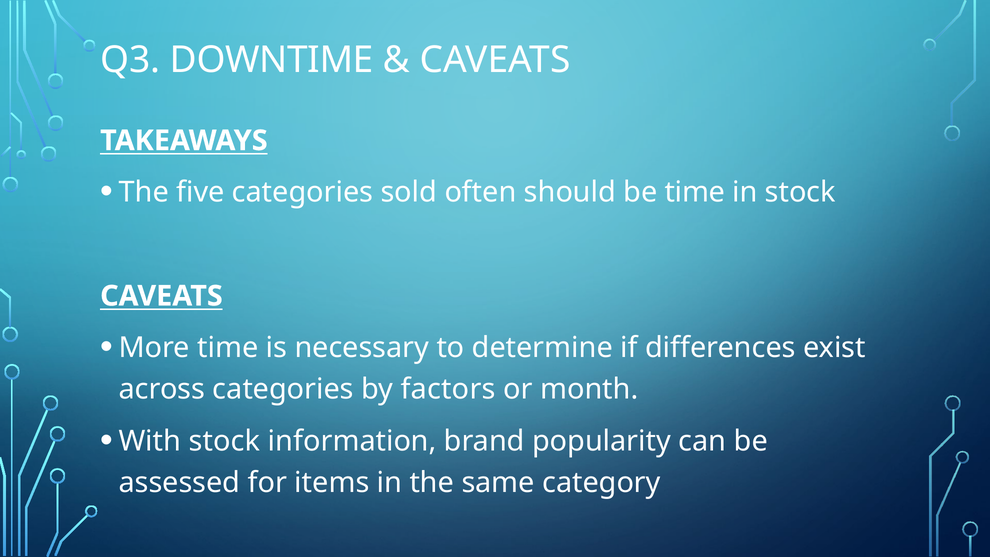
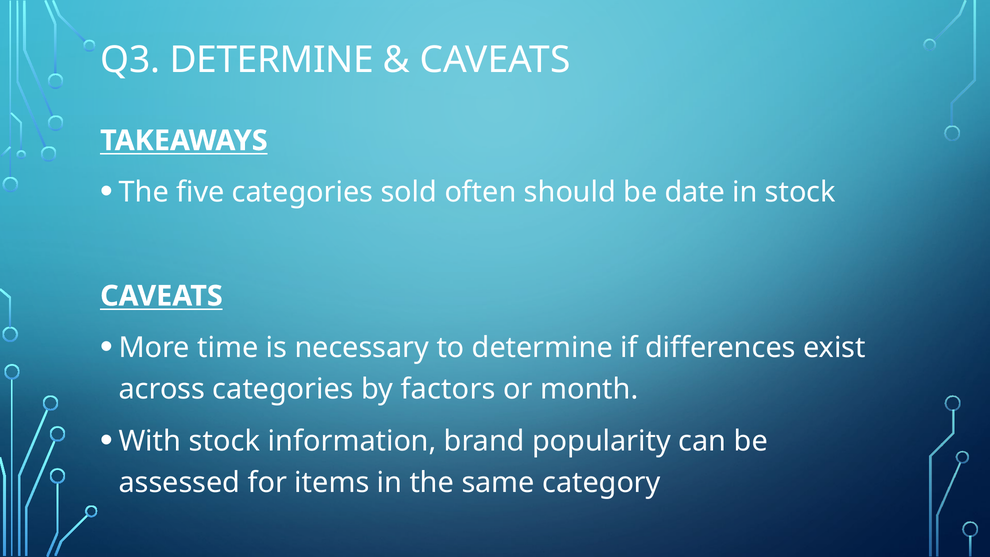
Q3 DOWNTIME: DOWNTIME -> DETERMINE
be time: time -> date
